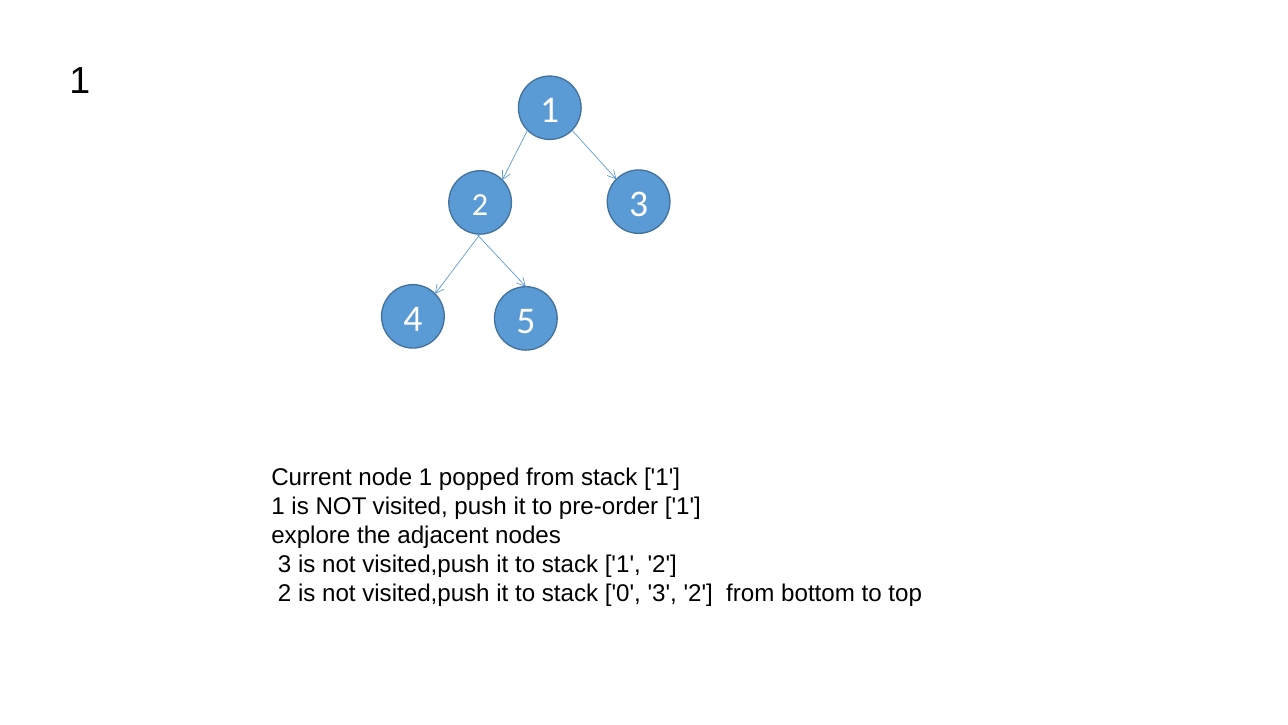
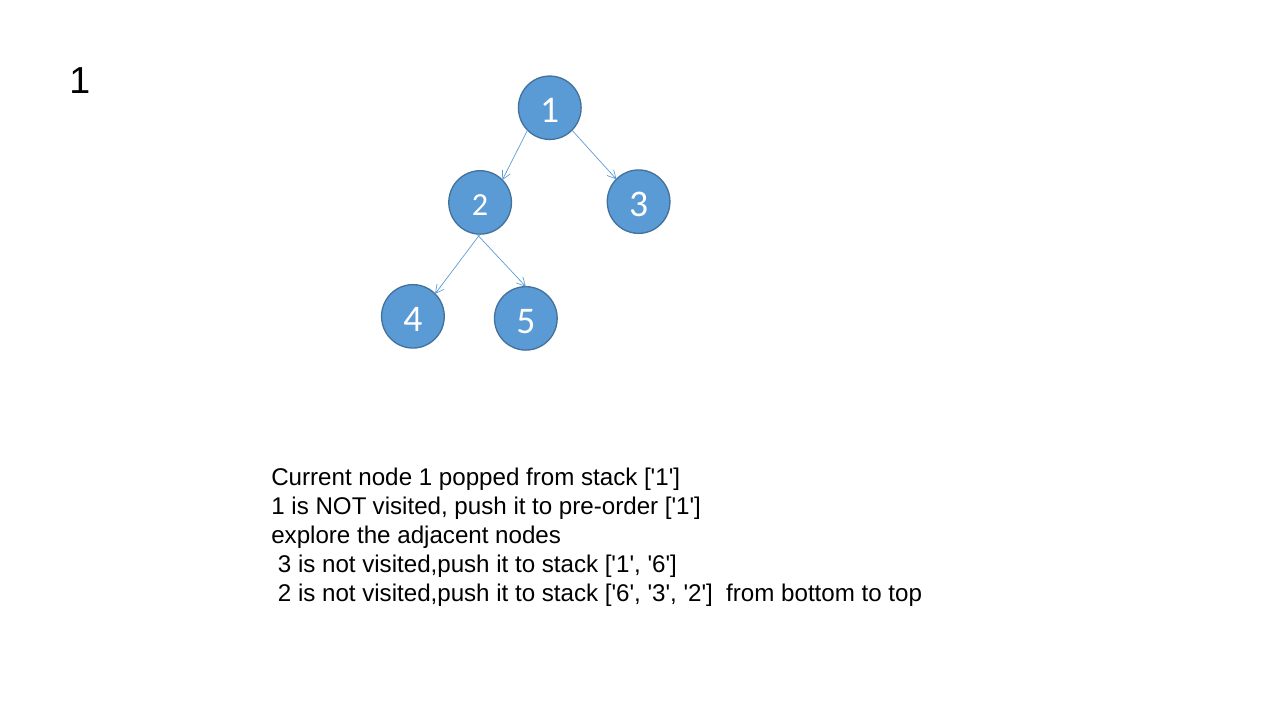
stack 1 2: 2 -> 6
stack 0: 0 -> 6
